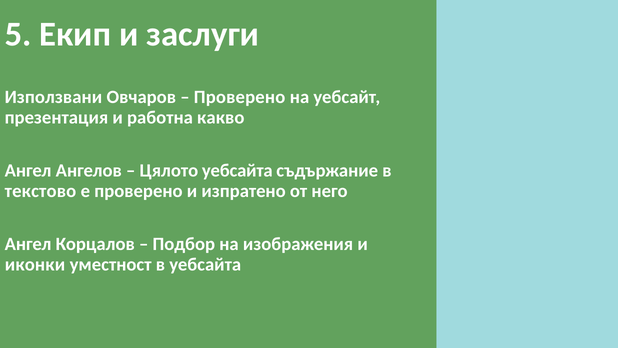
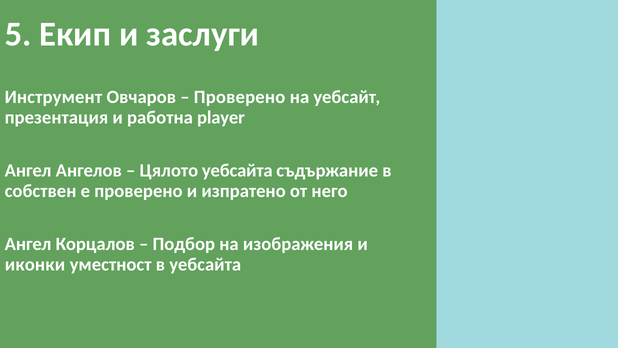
Използвани: Използвани -> Инструмент
какво: какво -> player
текстово: текстово -> собствен
